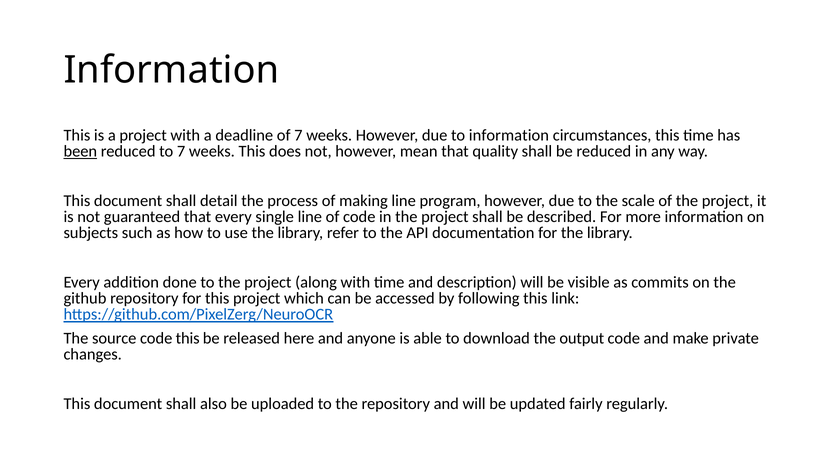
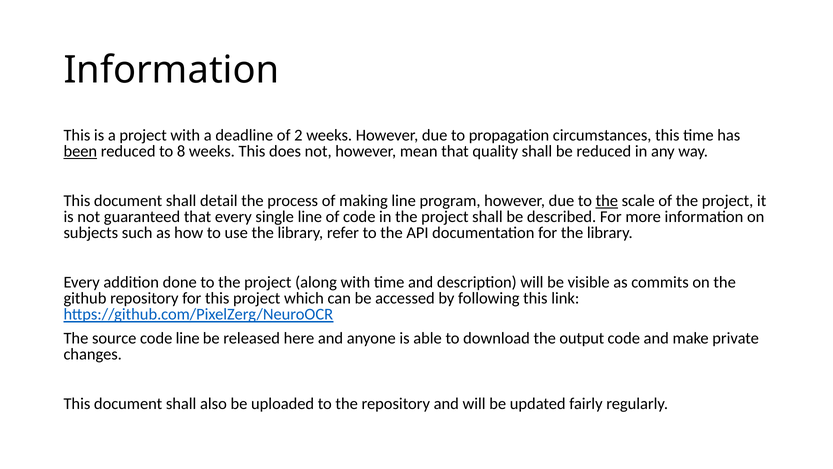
of 7: 7 -> 2
to information: information -> propagation
to 7: 7 -> 8
the at (607, 201) underline: none -> present
code this: this -> line
